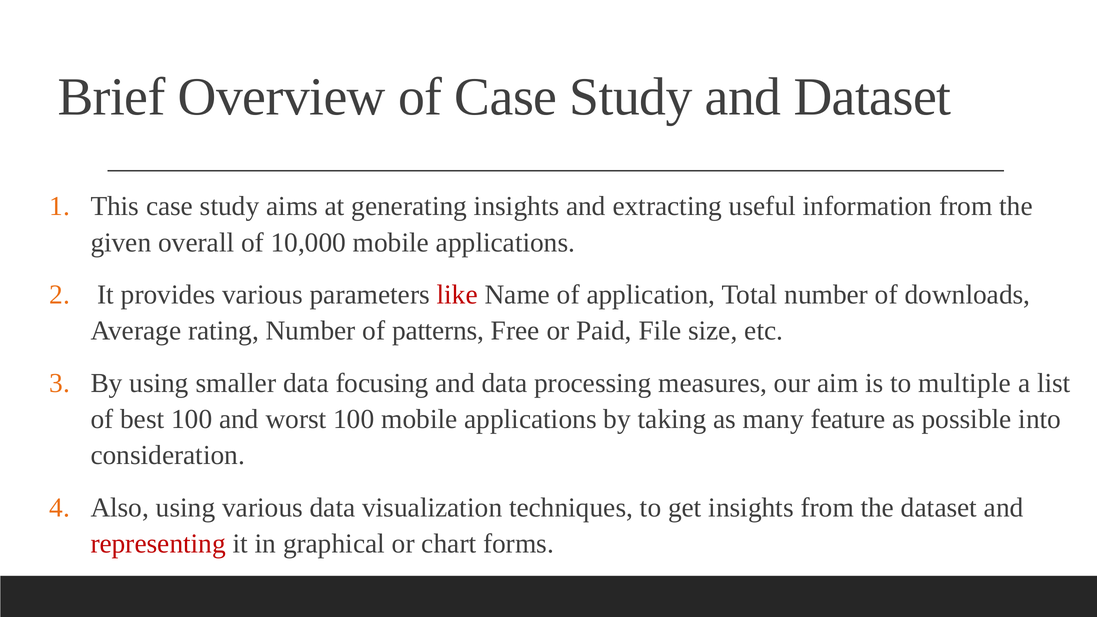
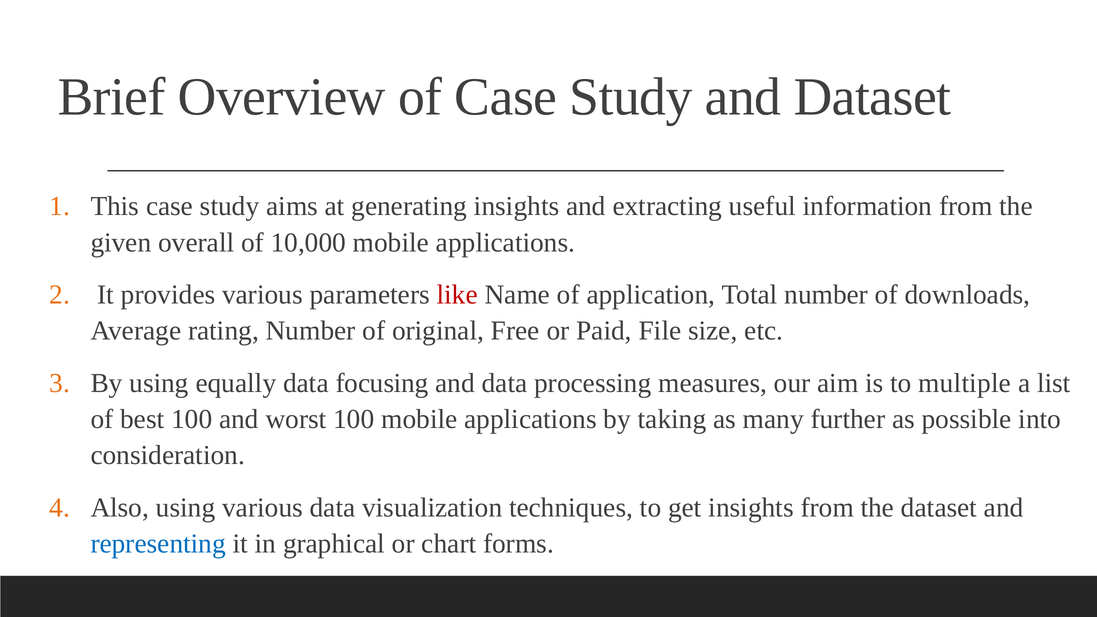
patterns: patterns -> original
smaller: smaller -> equally
feature: feature -> further
representing colour: red -> blue
